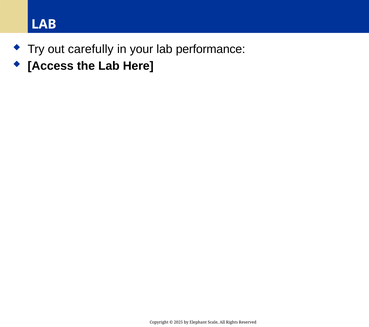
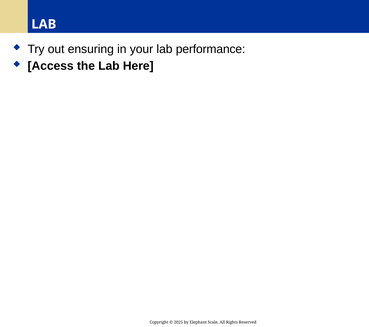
carefully: carefully -> ensuring
